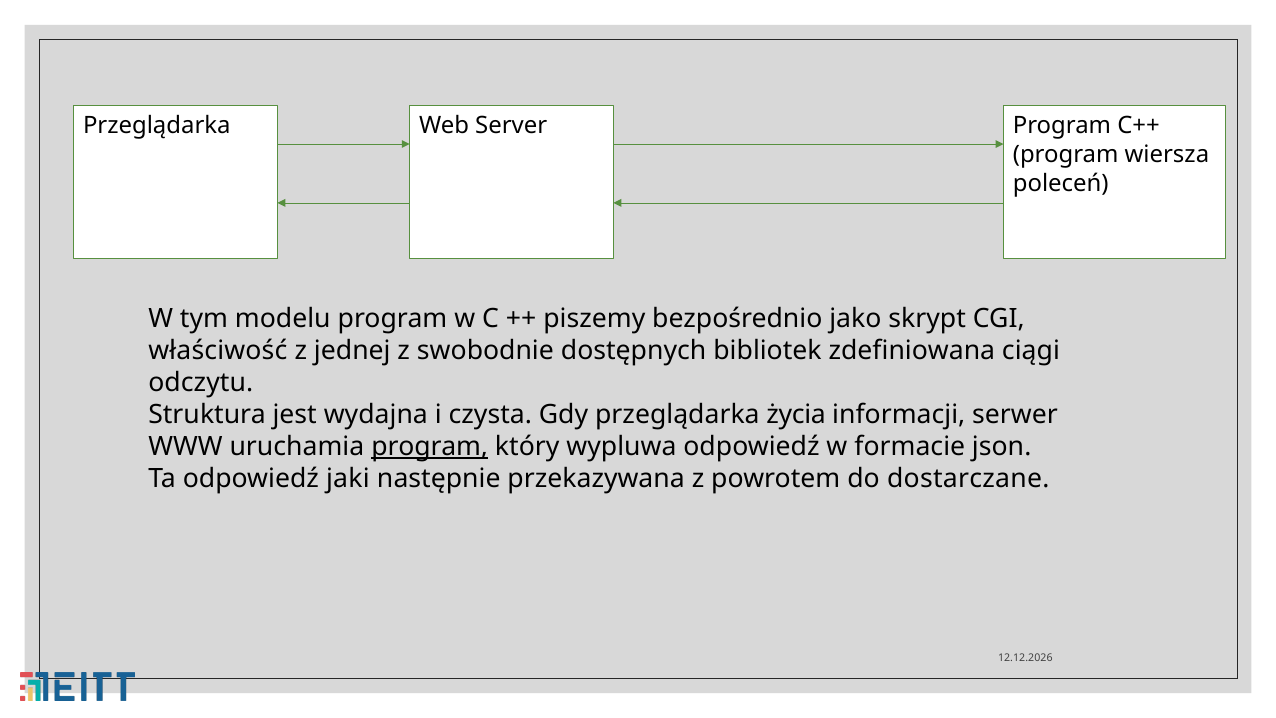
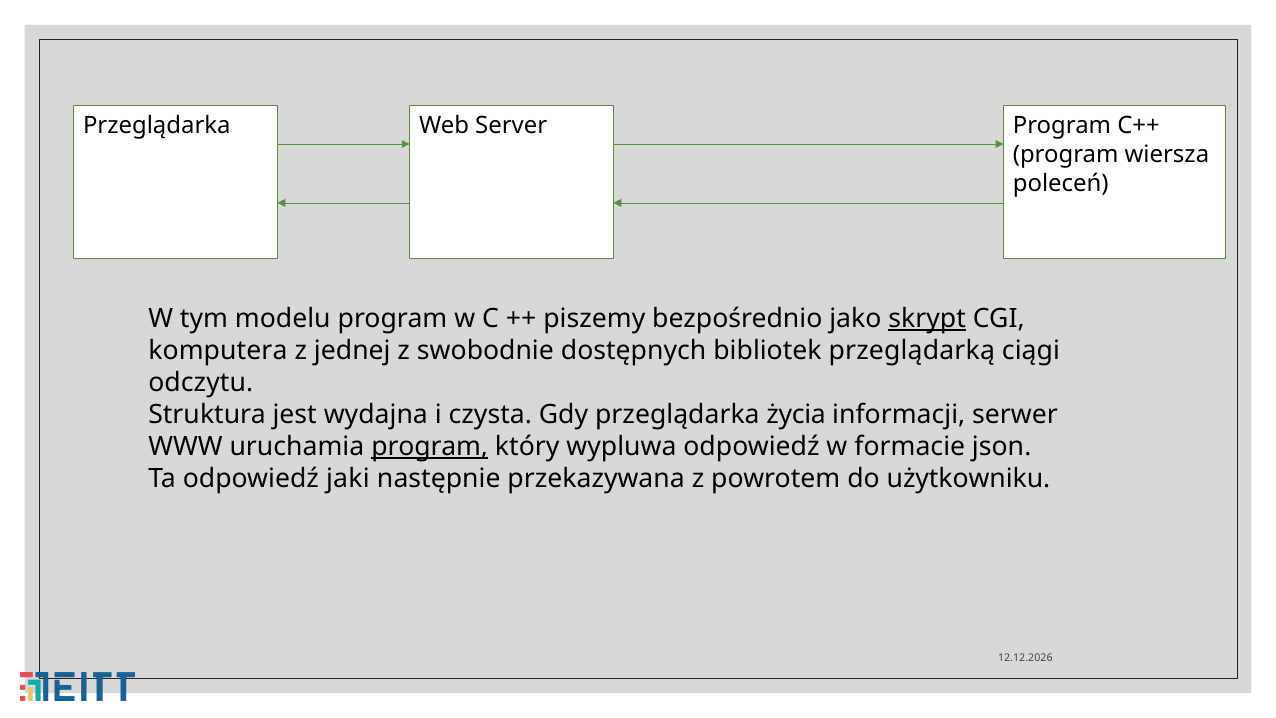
skrypt underline: none -> present
właściwość: właściwość -> komputera
zdefiniowana: zdefiniowana -> przeglądarką
dostarczane: dostarczane -> użytkowniku
